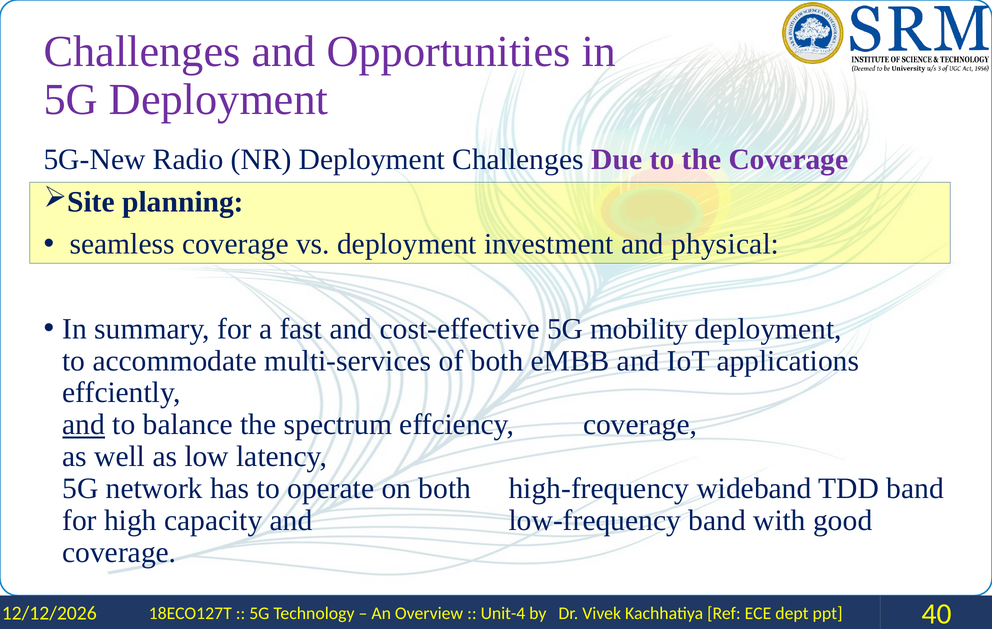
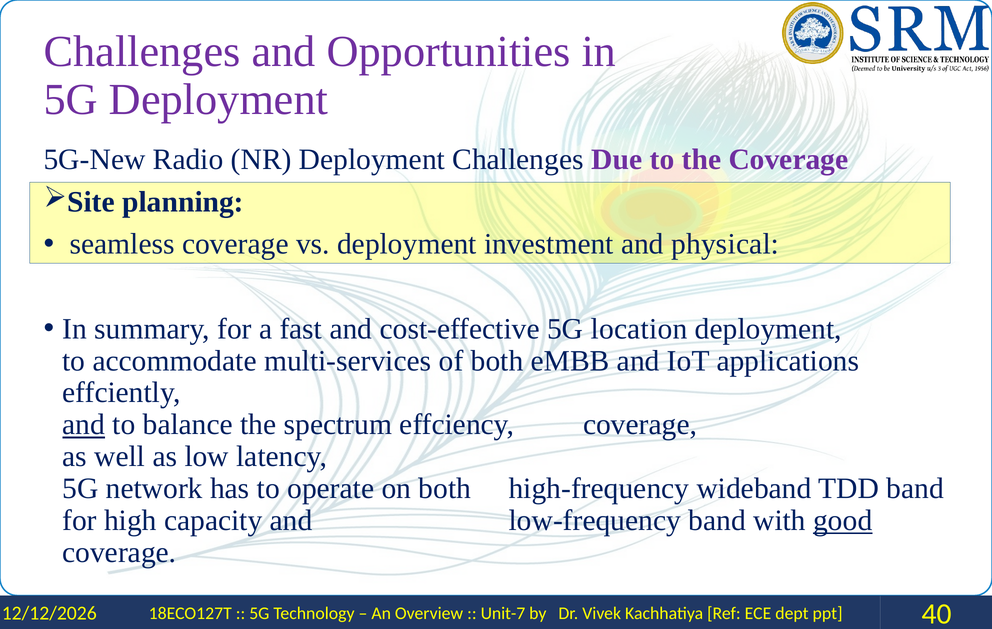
mobility: mobility -> location
good underline: none -> present
Unit-4: Unit-4 -> Unit-7
